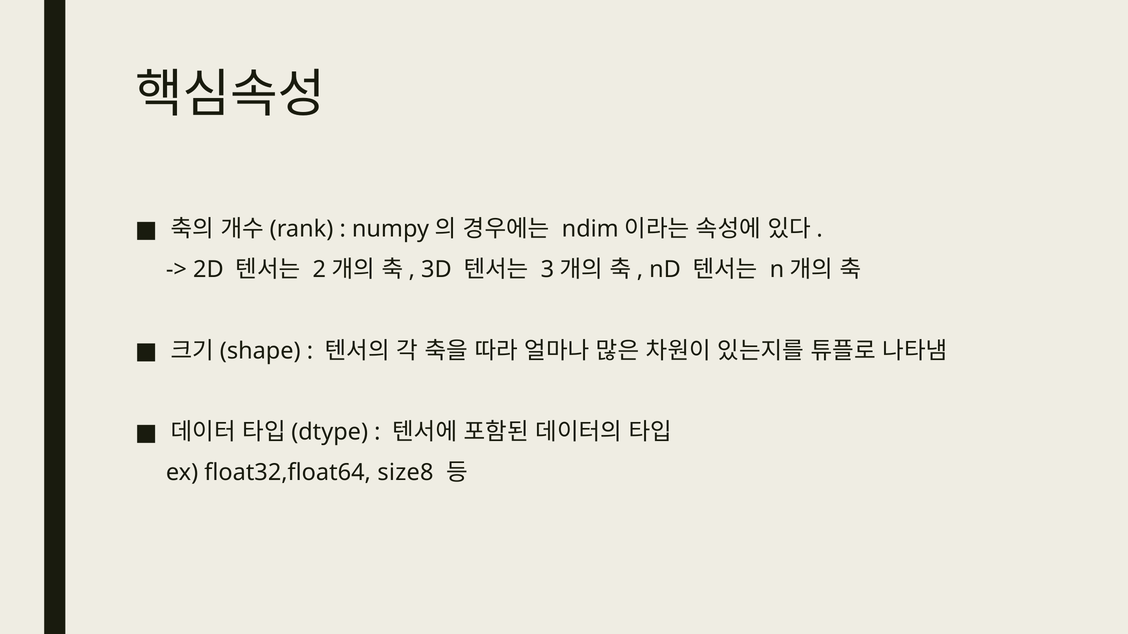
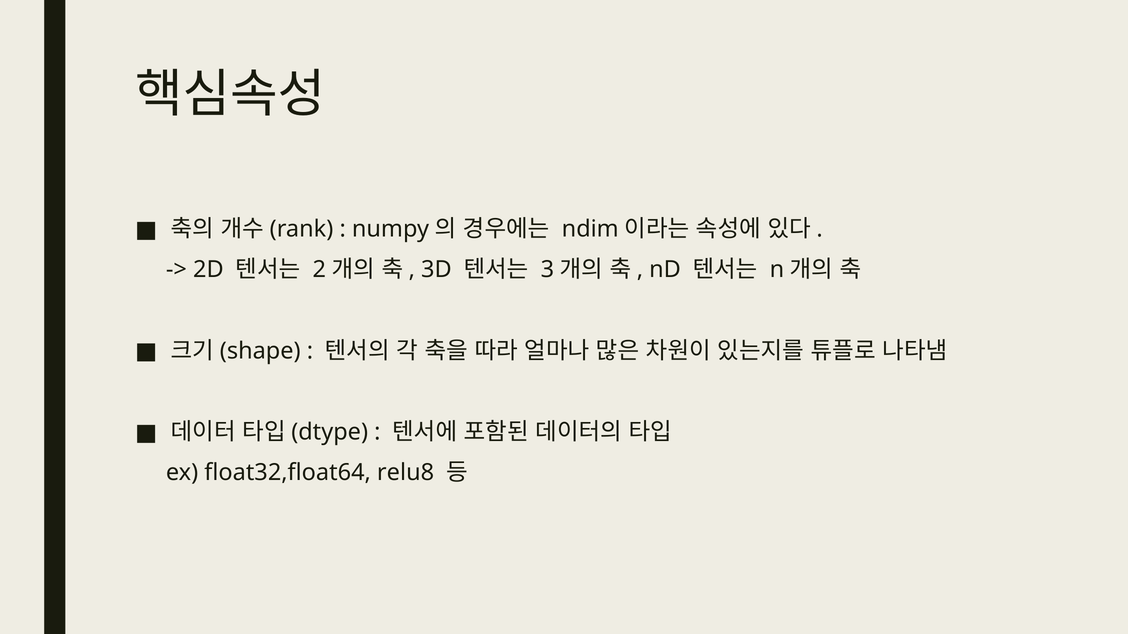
size8: size8 -> relu8
